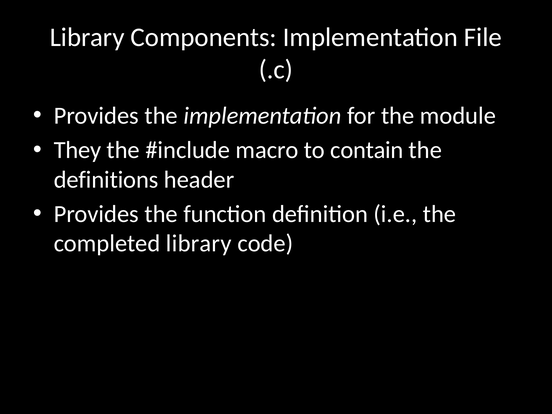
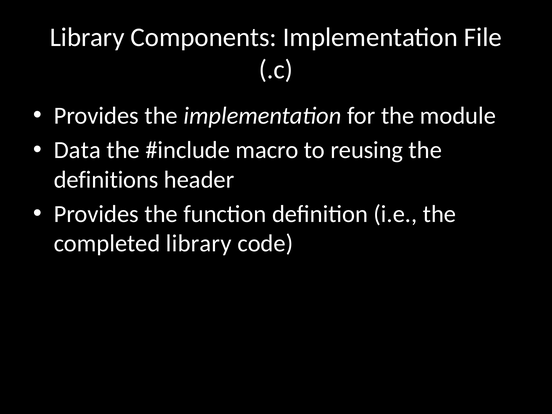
They: They -> Data
contain: contain -> reusing
